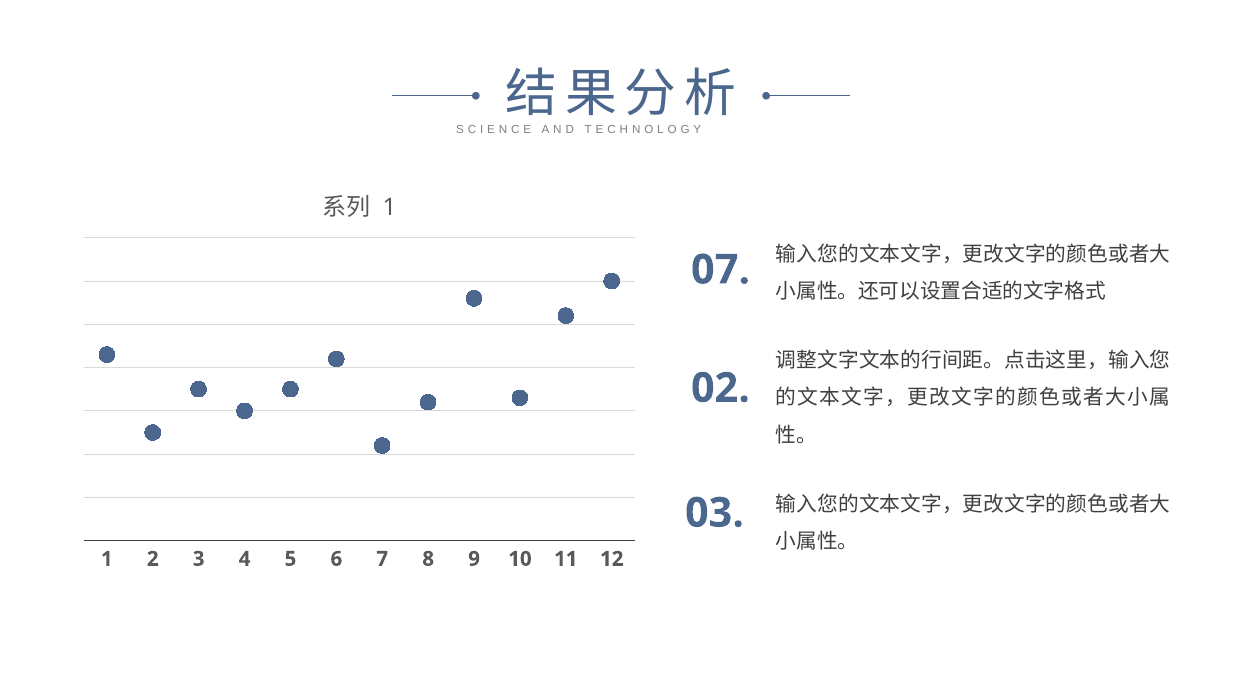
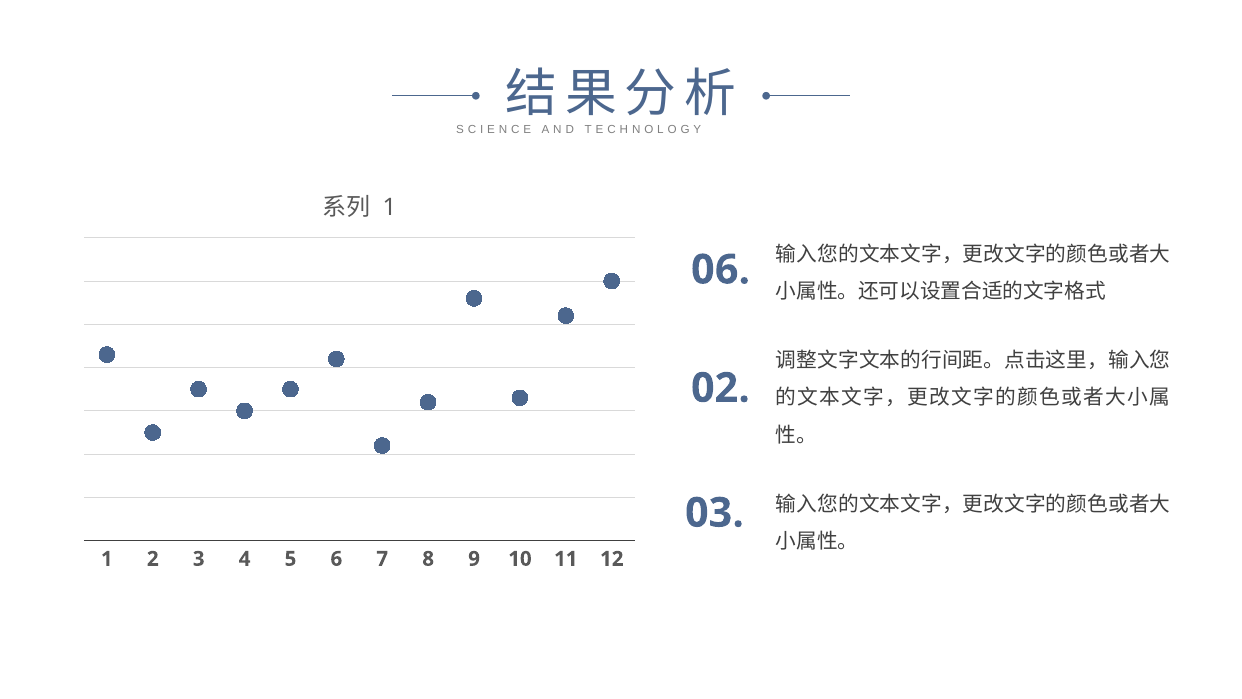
0 7: 7 -> 6
